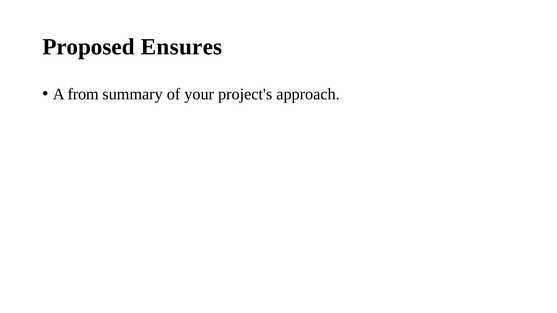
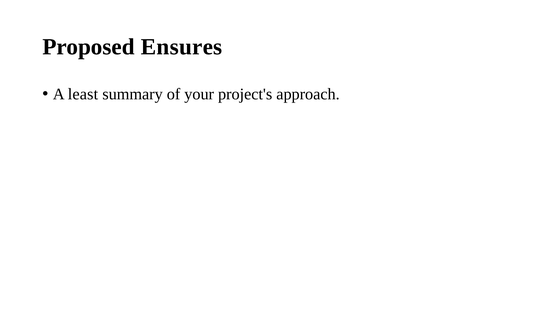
from: from -> least
